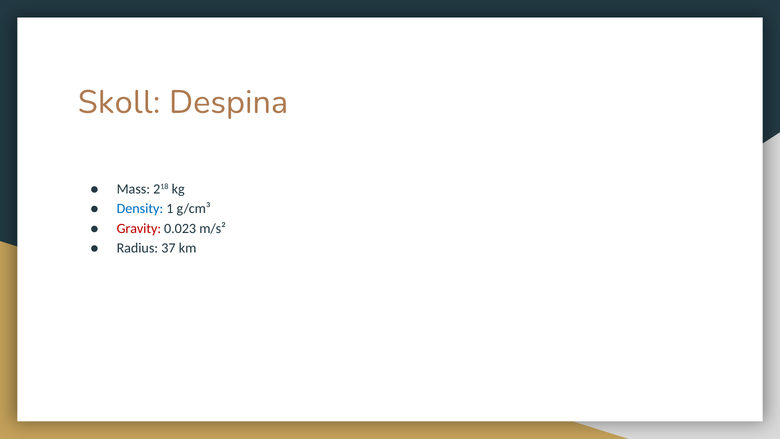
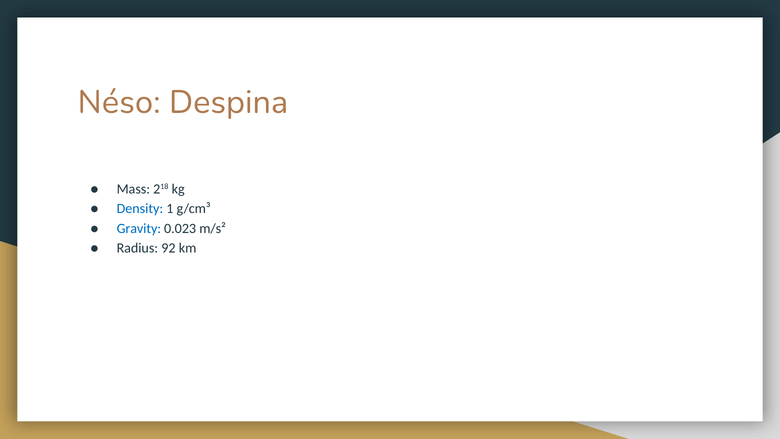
Skoll: Skoll -> Néso
Gravity colour: red -> blue
37: 37 -> 92
